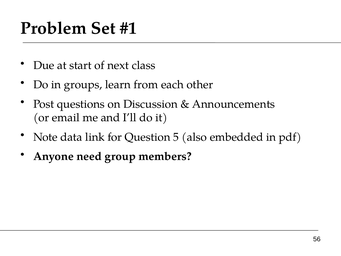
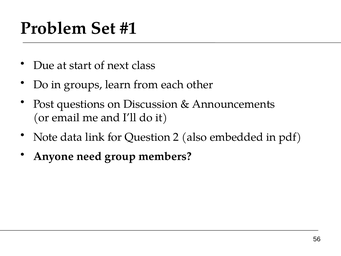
5: 5 -> 2
